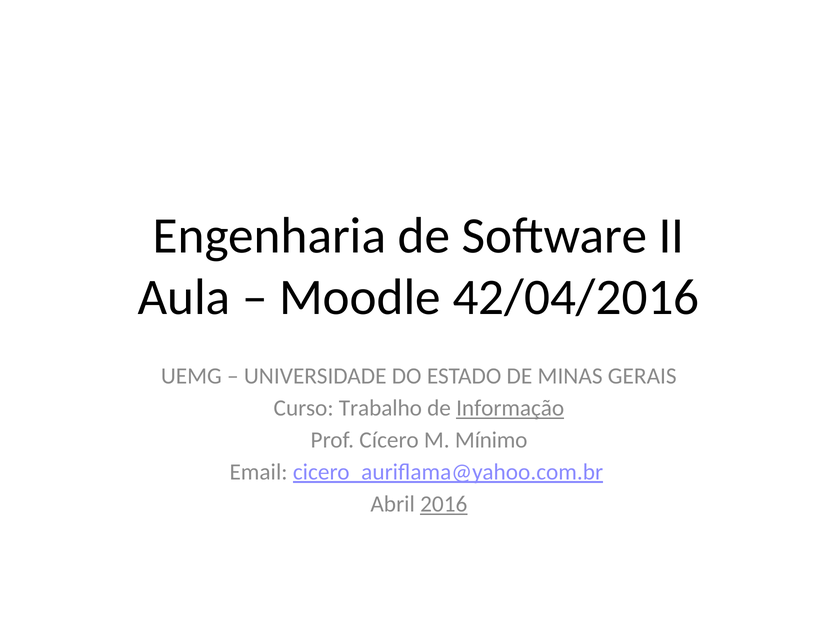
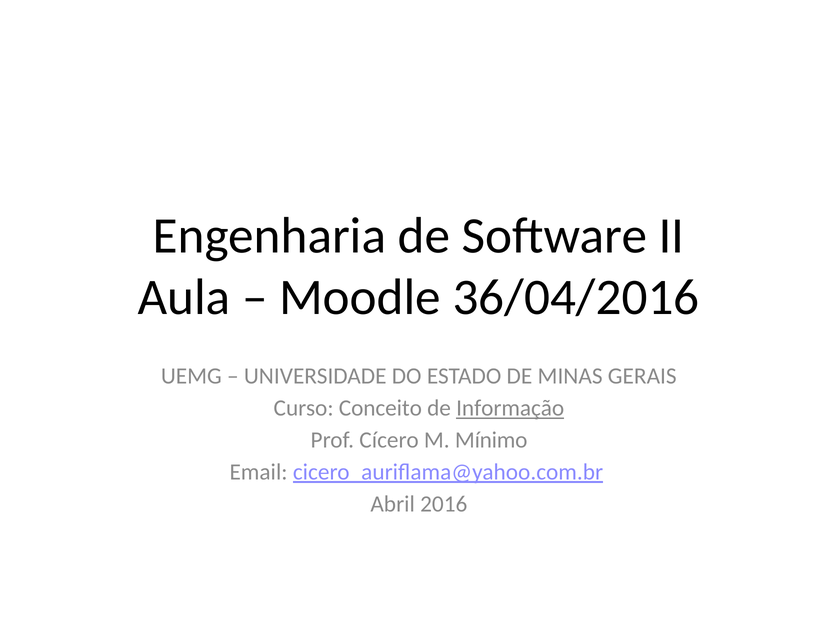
42/04/2016: 42/04/2016 -> 36/04/2016
Trabalho: Trabalho -> Conceito
2016 underline: present -> none
